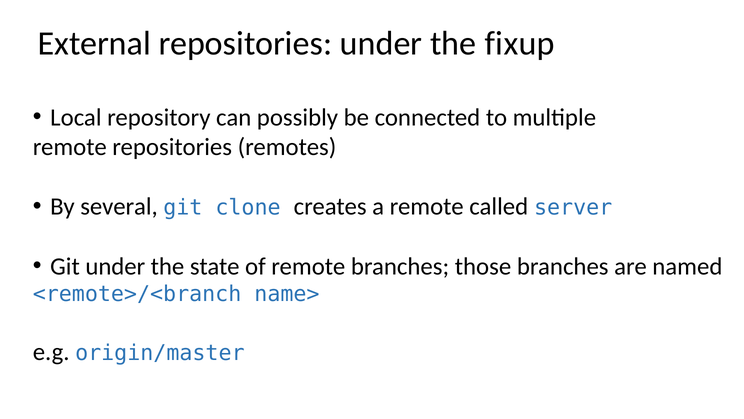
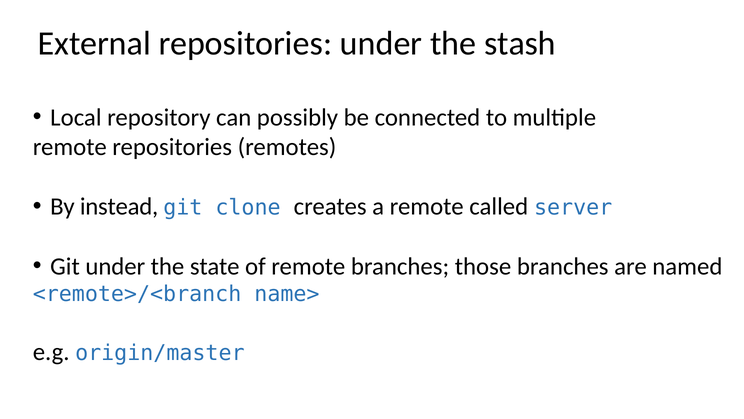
fixup: fixup -> stash
several: several -> instead
